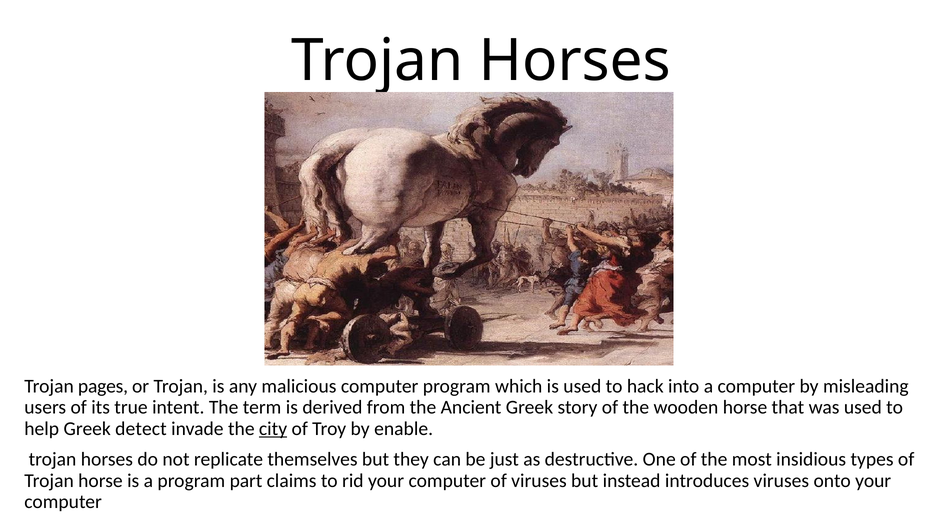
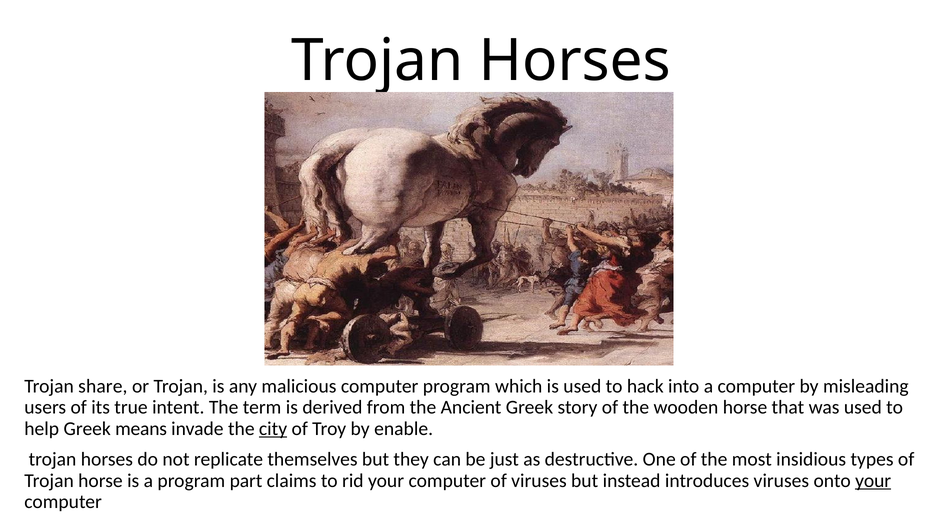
pages: pages -> share
detect: detect -> means
your at (873, 480) underline: none -> present
